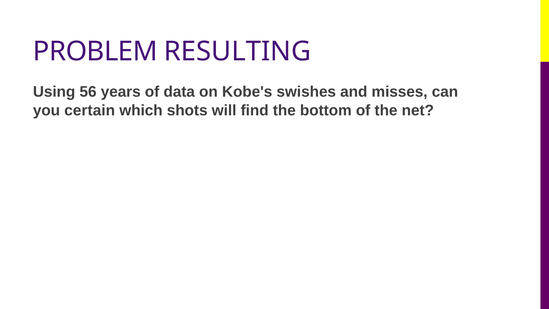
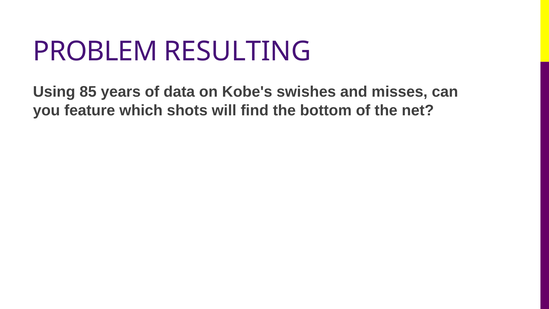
56: 56 -> 85
certain: certain -> feature
